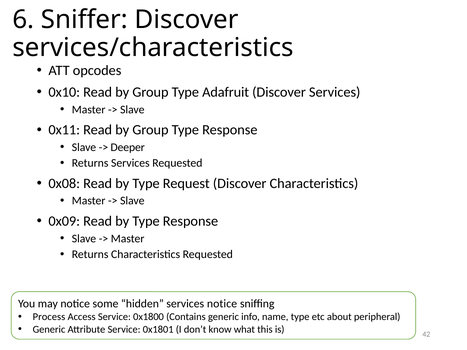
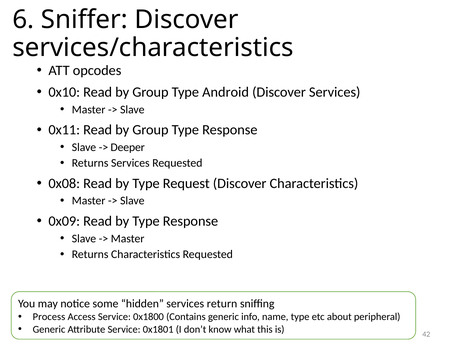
Adafruit: Adafruit -> Android
services notice: notice -> return
